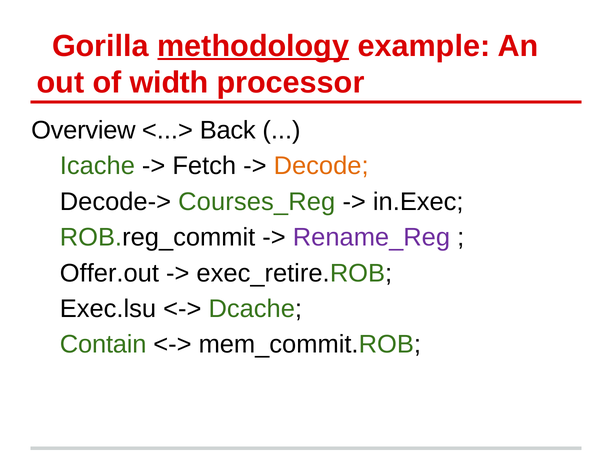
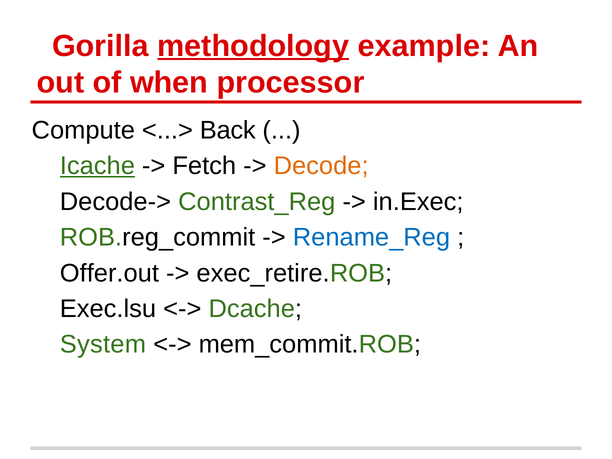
width: width -> when
Overview: Overview -> Compute
Icache underline: none -> present
Courses_Reg: Courses_Reg -> Contrast_Reg
Rename_Reg colour: purple -> blue
Contain: Contain -> System
